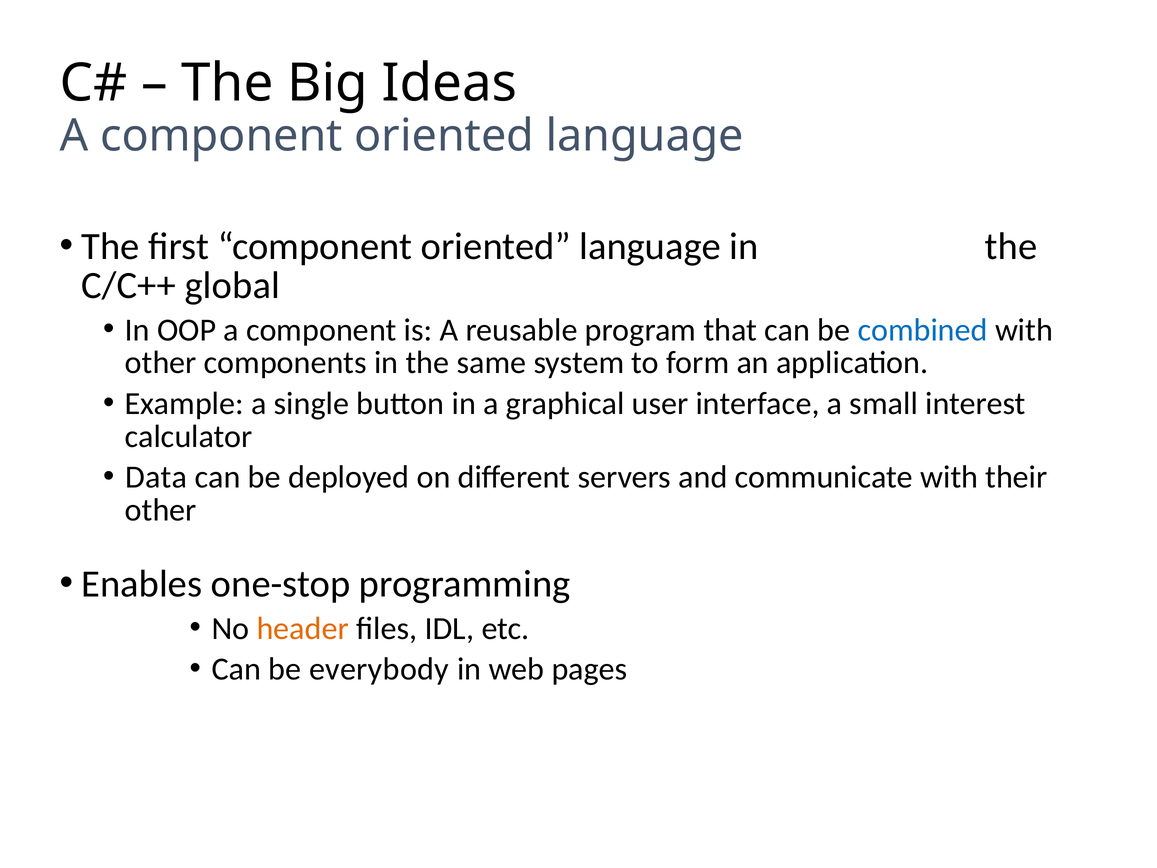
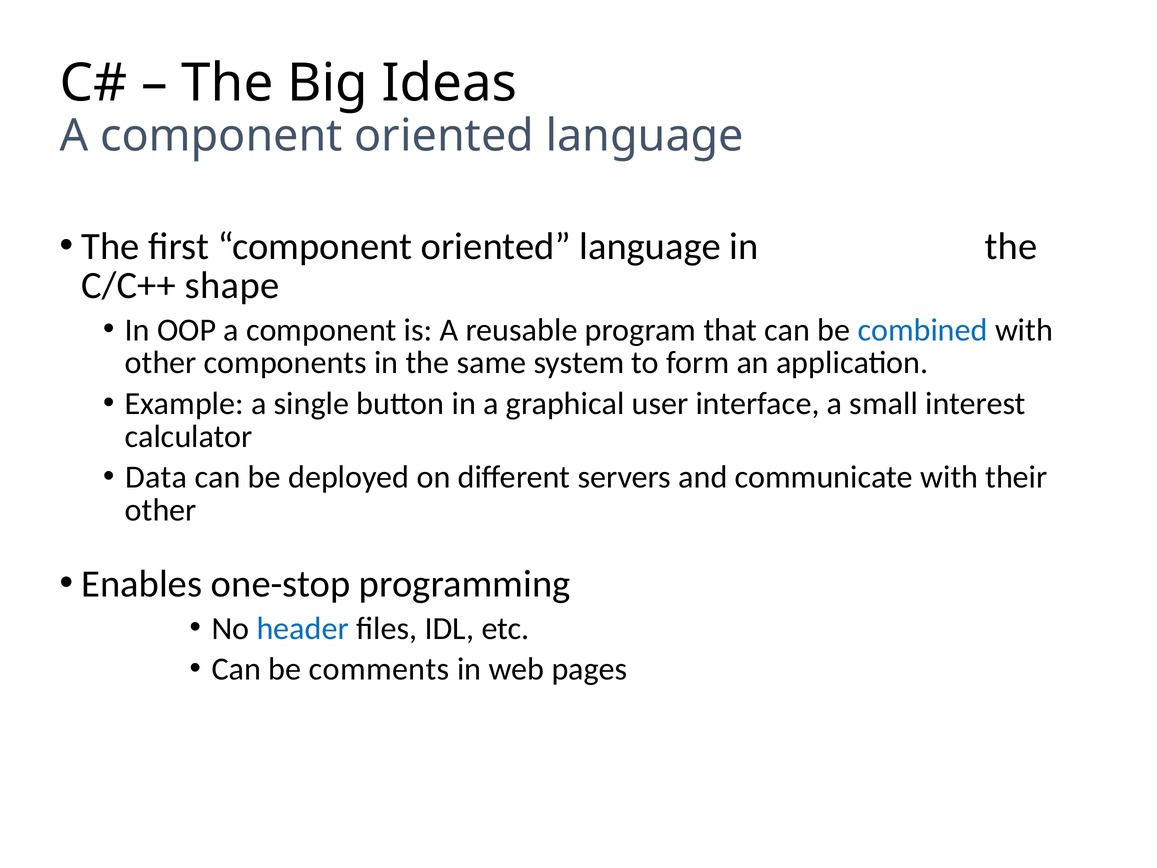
global: global -> shape
header colour: orange -> blue
everybody: everybody -> comments
